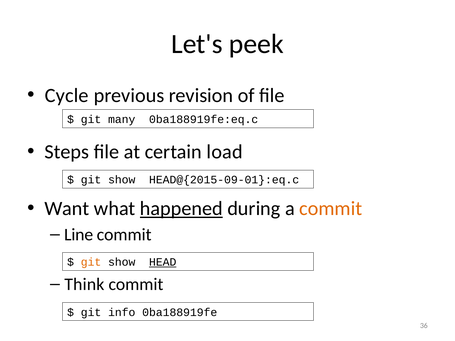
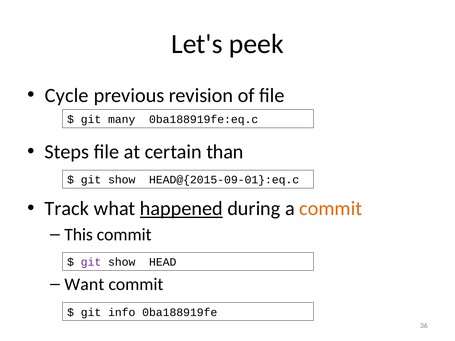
load: load -> than
Want: Want -> Track
Line: Line -> This
git at (91, 262) colour: orange -> purple
HEAD underline: present -> none
Think: Think -> Want
